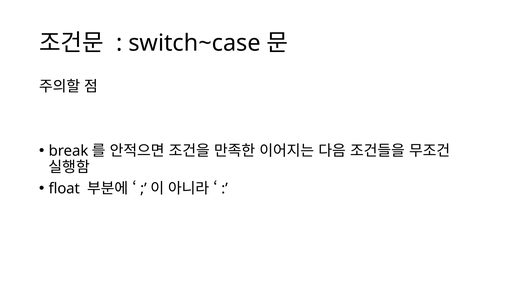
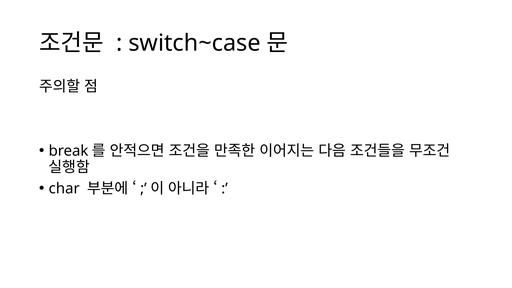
float: float -> char
